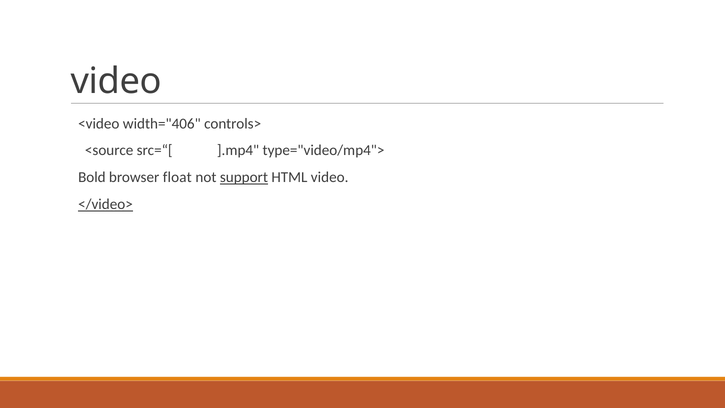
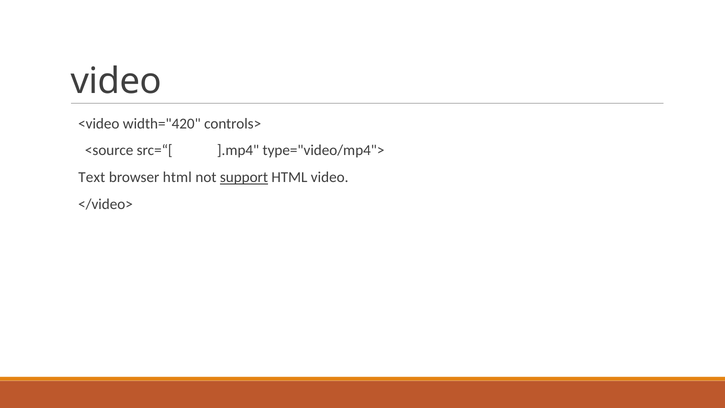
width="406: width="406 -> width="420
Bold: Bold -> Text
browser float: float -> html
</video> underline: present -> none
